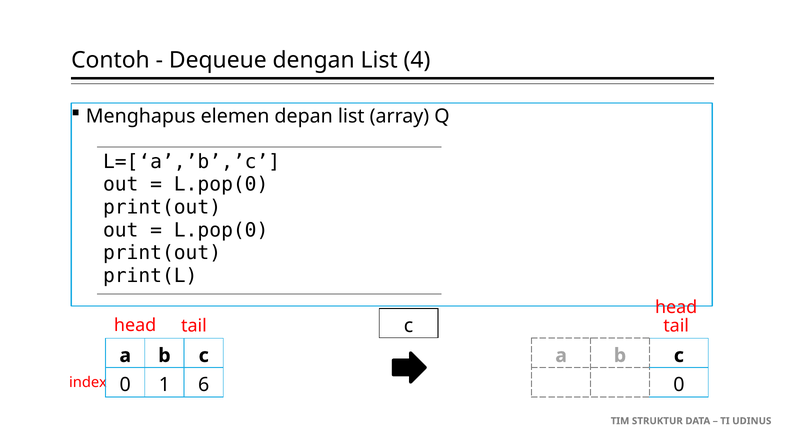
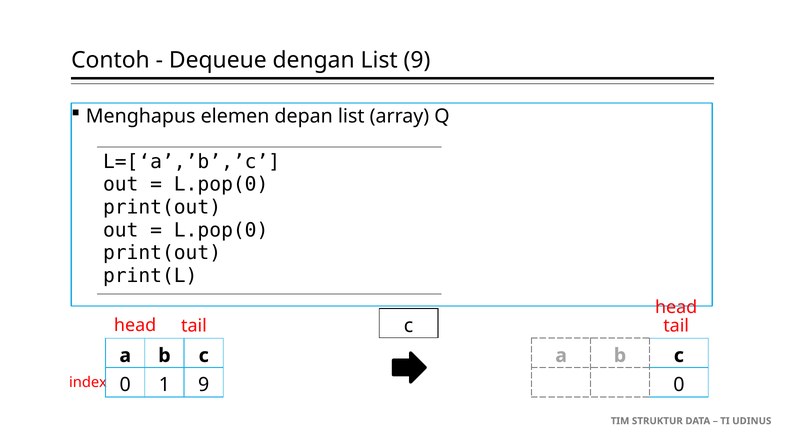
List 4: 4 -> 9
1 6: 6 -> 9
